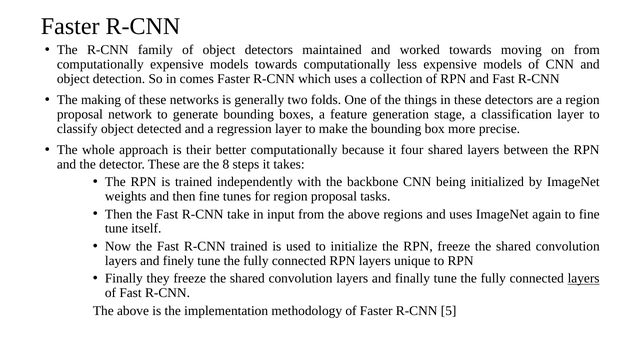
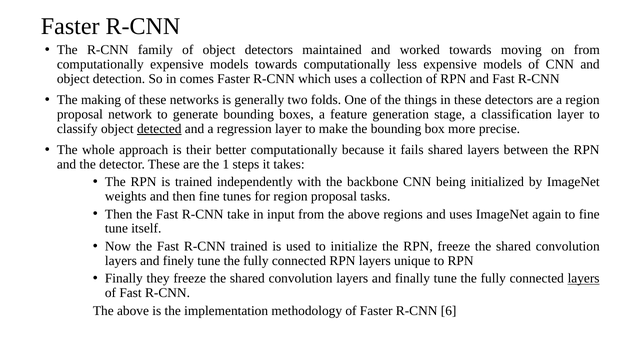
detected underline: none -> present
four: four -> fails
8: 8 -> 1
5: 5 -> 6
